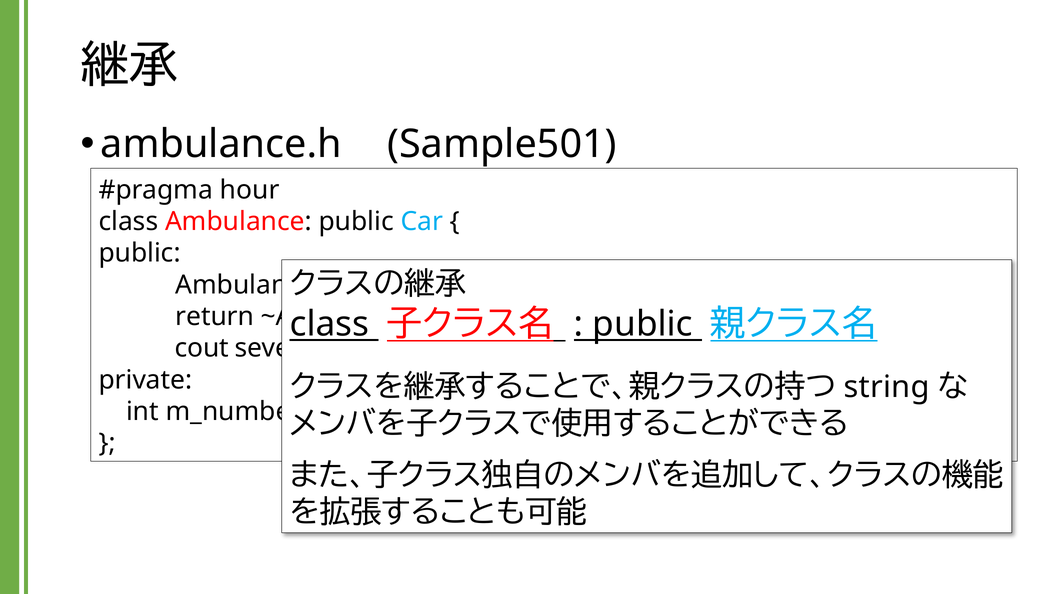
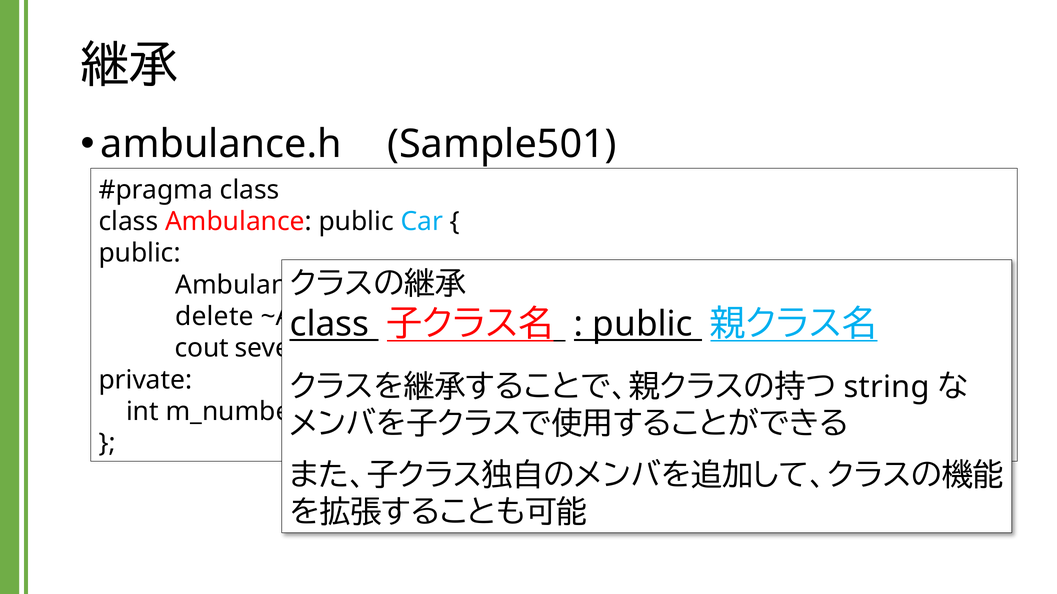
hour at (250, 190): hour -> class
return: return -> delete
